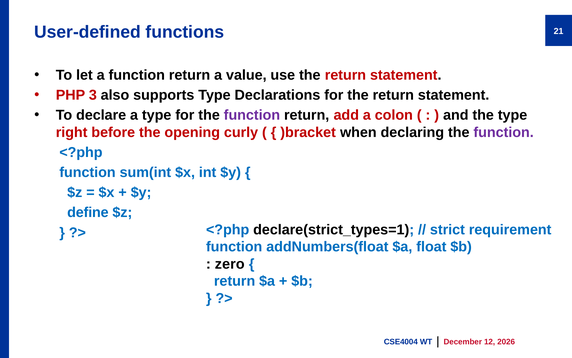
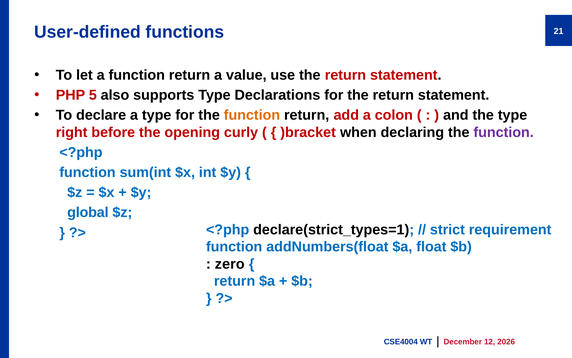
3: 3 -> 5
function at (252, 115) colour: purple -> orange
define: define -> global
